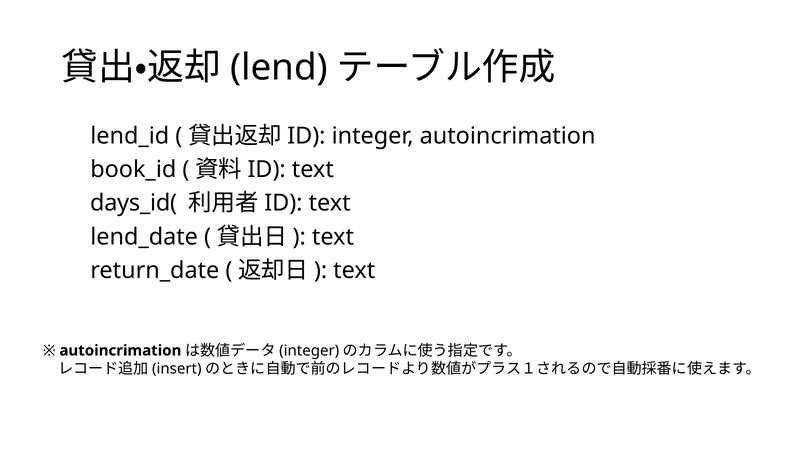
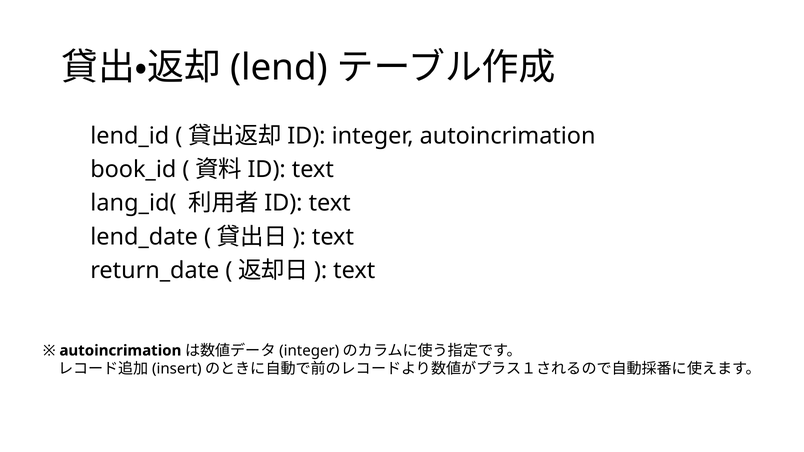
days_id(: days_id( -> lang_id(
